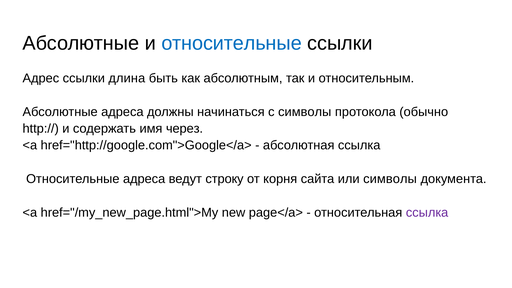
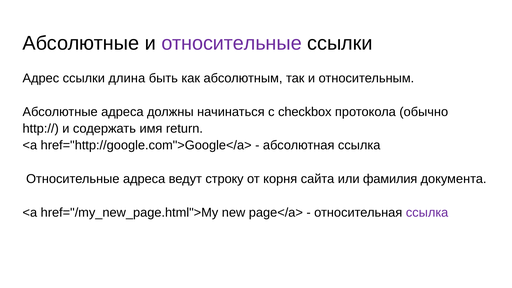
относительные at (232, 43) colour: blue -> purple
с символы: символы -> checkbox
через: через -> return
или символы: символы -> фамилия
